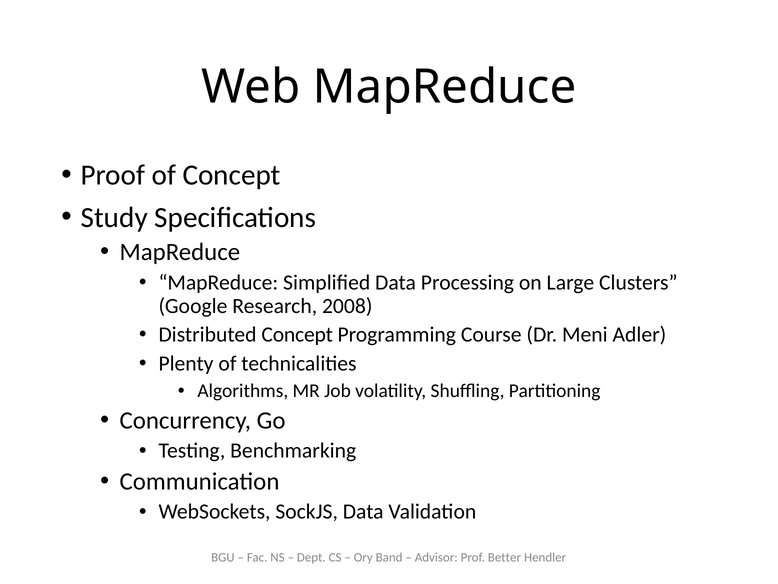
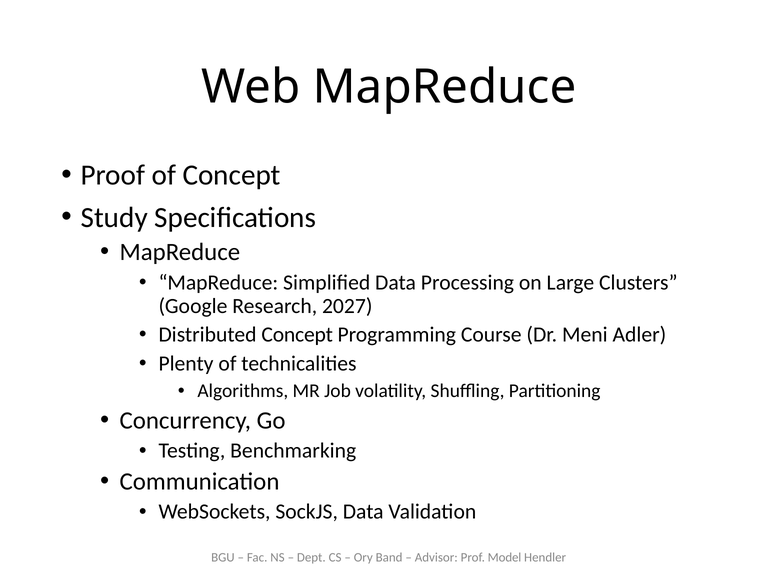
2008: 2008 -> 2027
Better: Better -> Model
